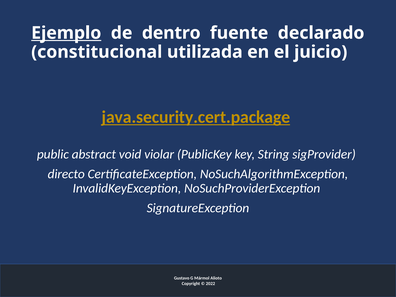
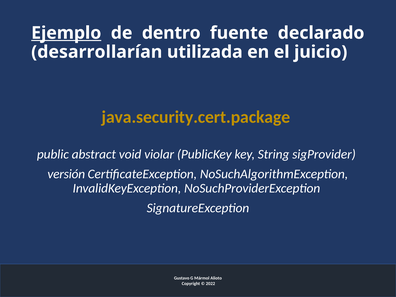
constitucional: constitucional -> desarrollarían
java.security.cert.package underline: present -> none
directo: directo -> versión
